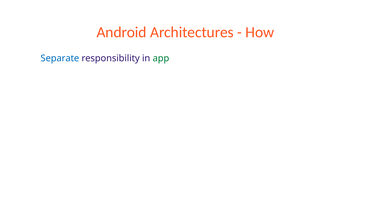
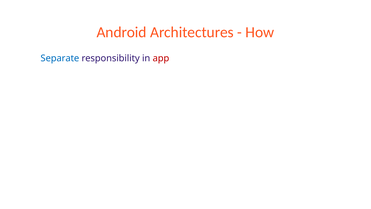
app colour: green -> red
